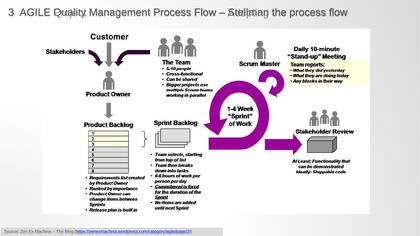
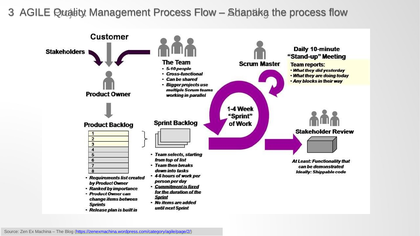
Stellman: Stellman -> Shanaka
